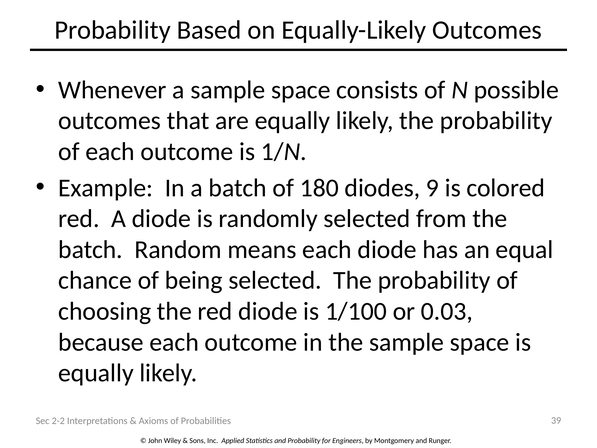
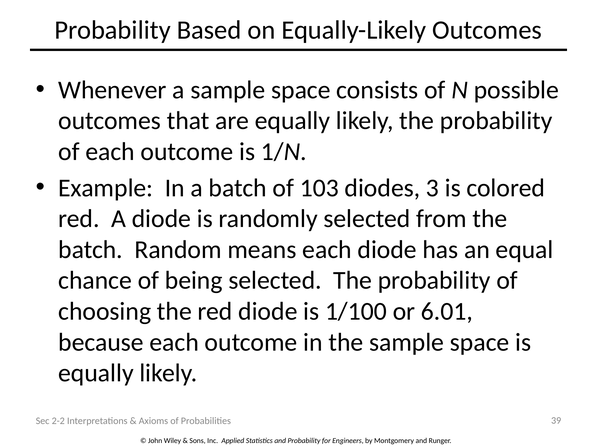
180: 180 -> 103
9: 9 -> 3
0.03: 0.03 -> 6.01
